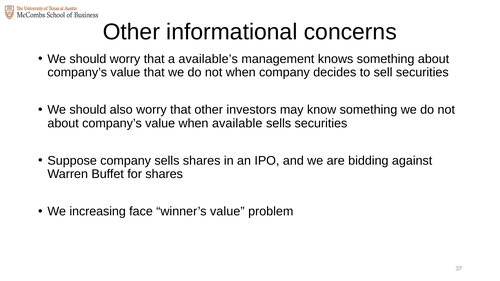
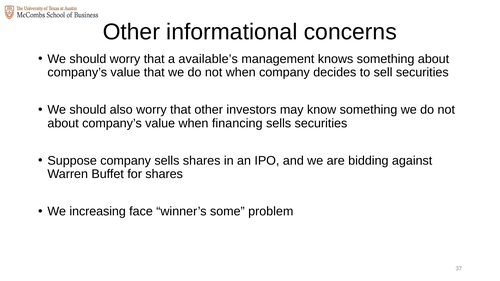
available: available -> financing
winner’s value: value -> some
